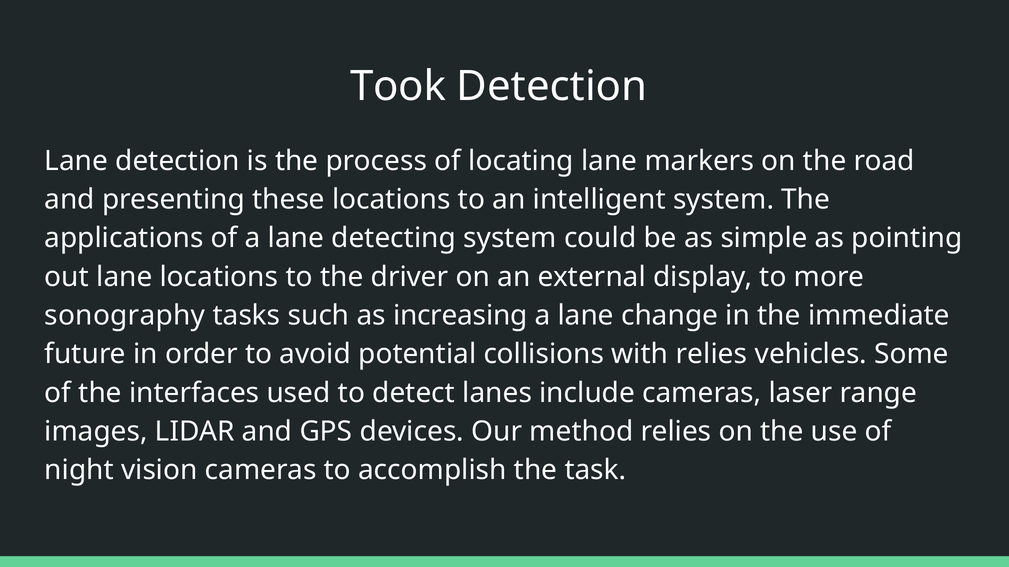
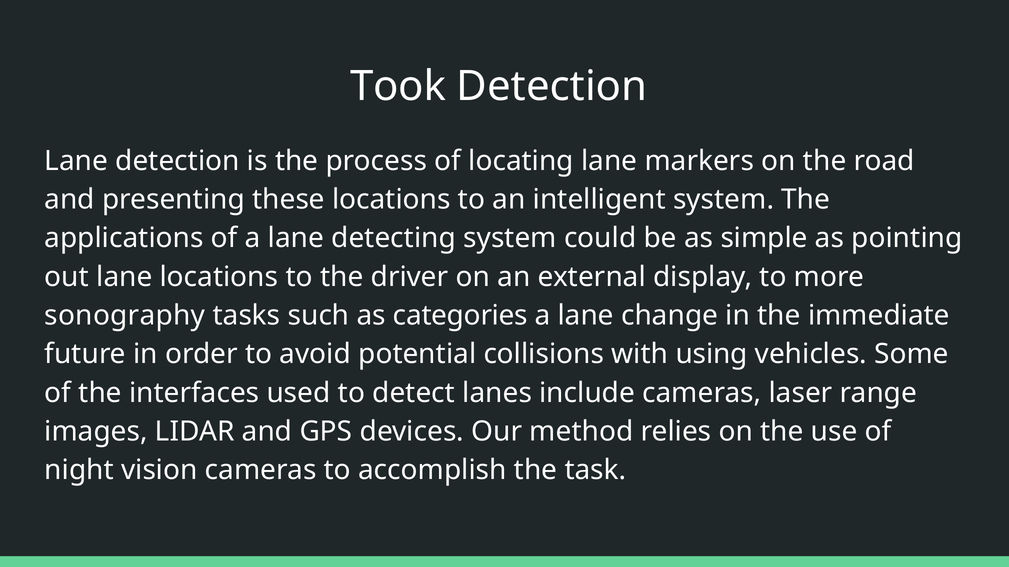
increasing: increasing -> categories
with relies: relies -> using
